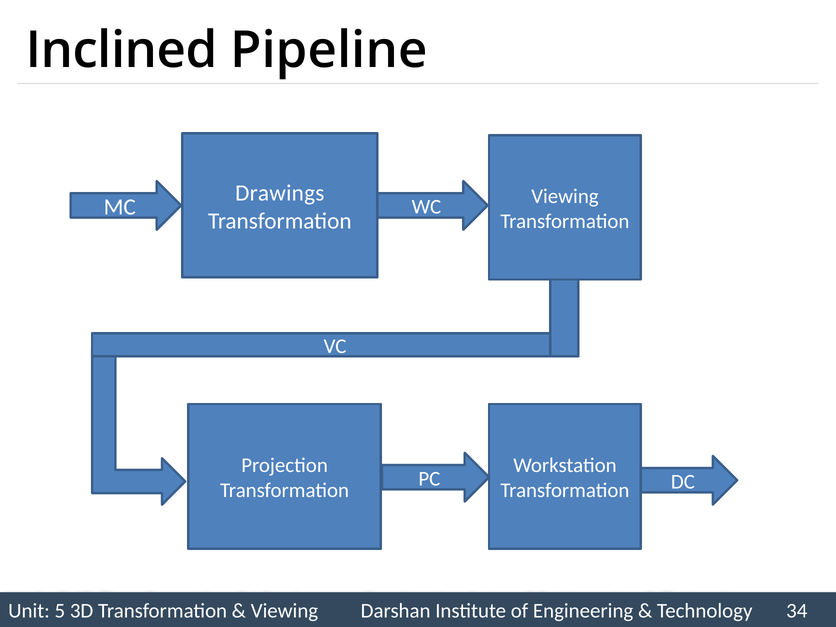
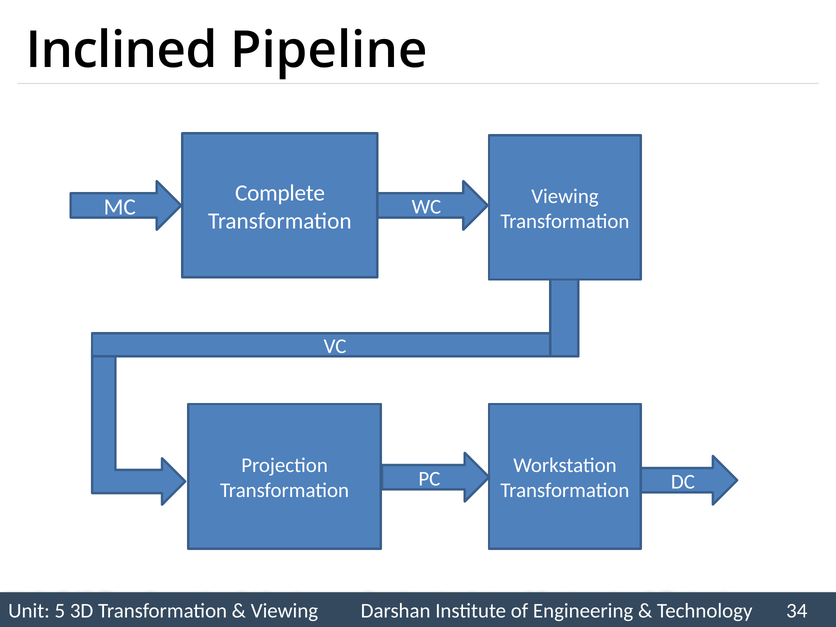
Drawings: Drawings -> Complete
